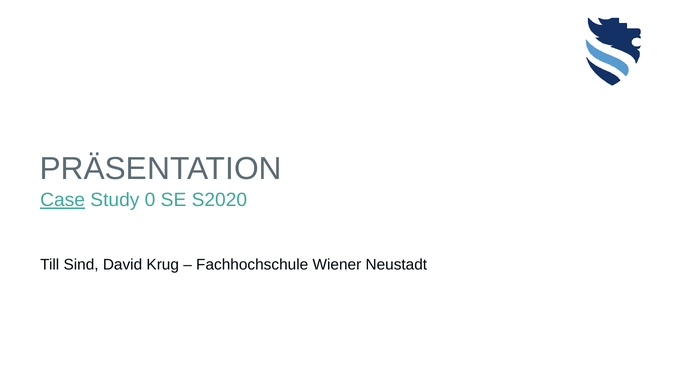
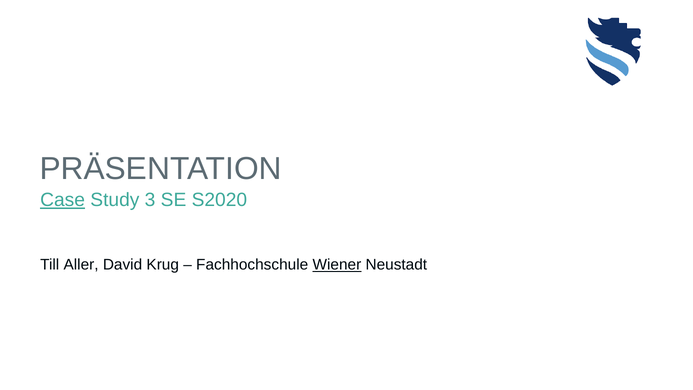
0: 0 -> 3
Sind: Sind -> Aller
Wiener underline: none -> present
